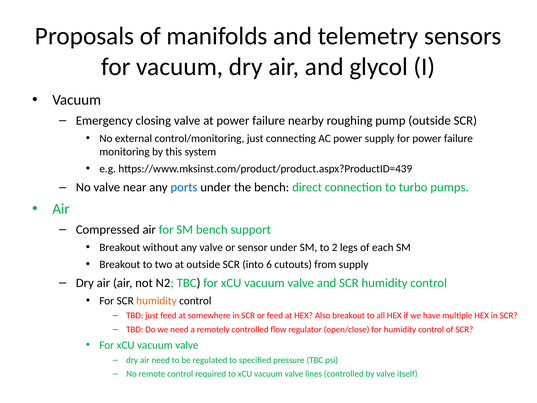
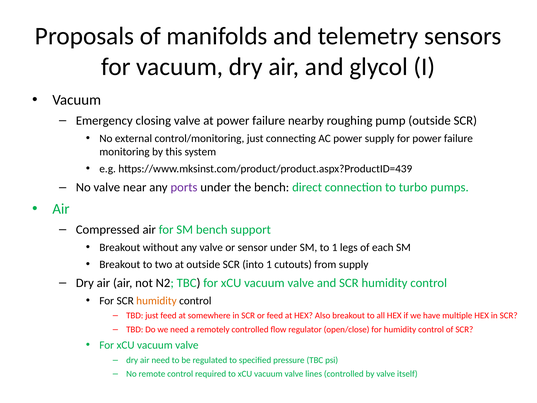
ports colour: blue -> purple
to 2: 2 -> 1
into 6: 6 -> 1
